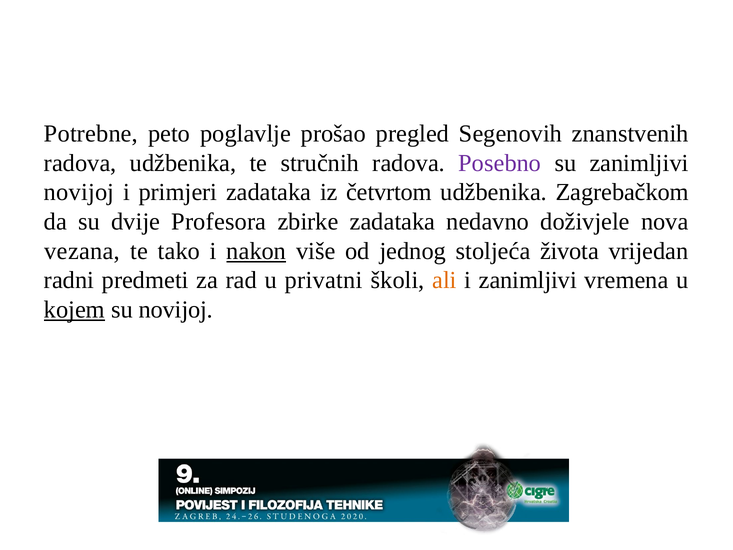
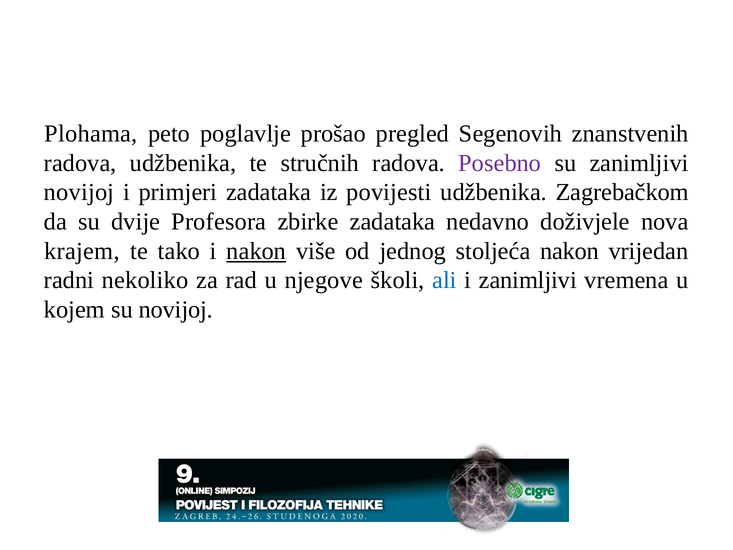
Potrebne: Potrebne -> Plohama
četvrtom: četvrtom -> povijesti
vezana: vezana -> krajem
stoljeća života: života -> nakon
predmeti: predmeti -> nekoliko
privatni: privatni -> njegove
ali colour: orange -> blue
kojem underline: present -> none
